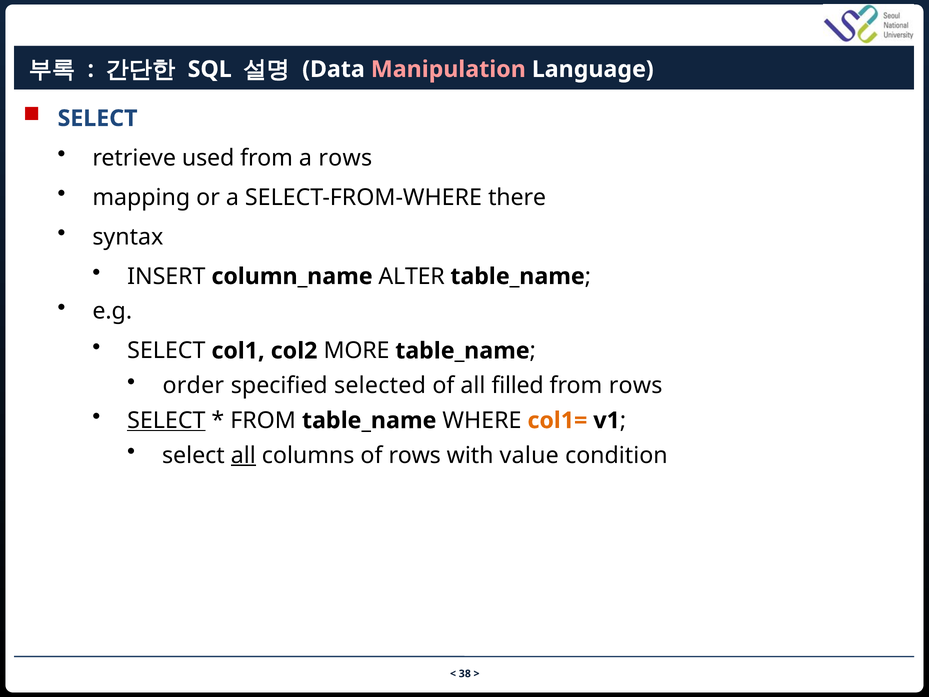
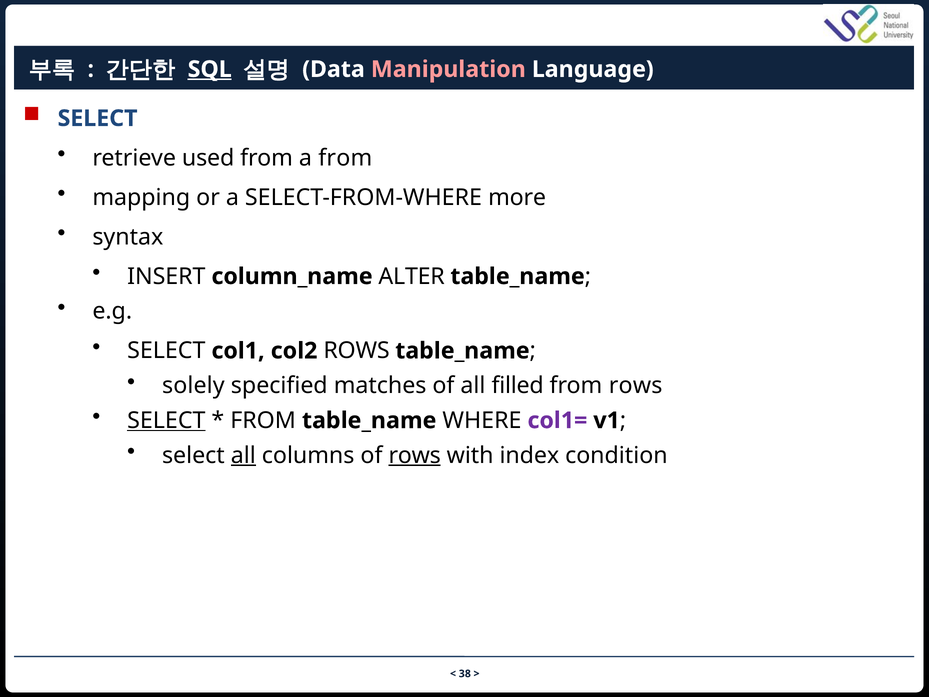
SQL underline: none -> present
a rows: rows -> from
there: there -> more
col2 MORE: MORE -> ROWS
order: order -> solely
selected: selected -> matches
col1= colour: orange -> purple
rows at (415, 455) underline: none -> present
value: value -> index
